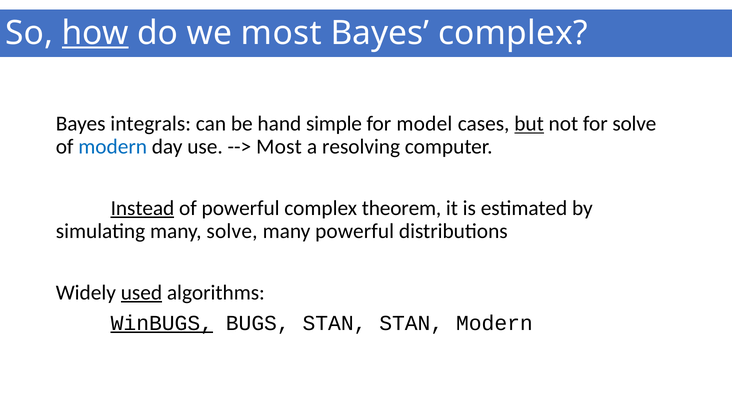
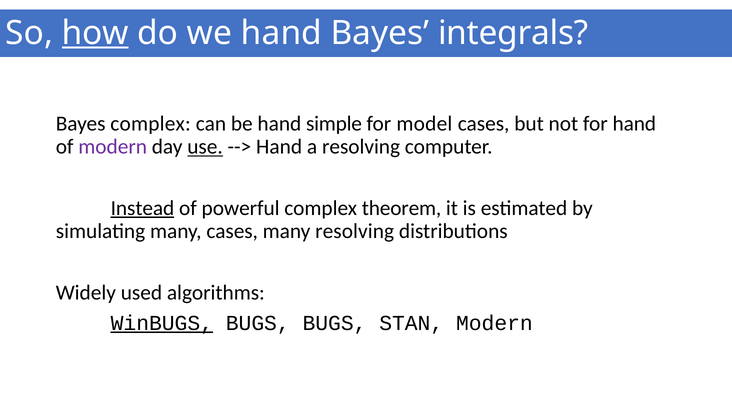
we most: most -> hand
Bayes complex: complex -> integrals
Bayes integrals: integrals -> complex
but underline: present -> none
for solve: solve -> hand
modern at (113, 147) colour: blue -> purple
use underline: none -> present
Most at (279, 147): Most -> Hand
many solve: solve -> cases
many powerful: powerful -> resolving
used underline: present -> none
BUGS STAN: STAN -> BUGS
